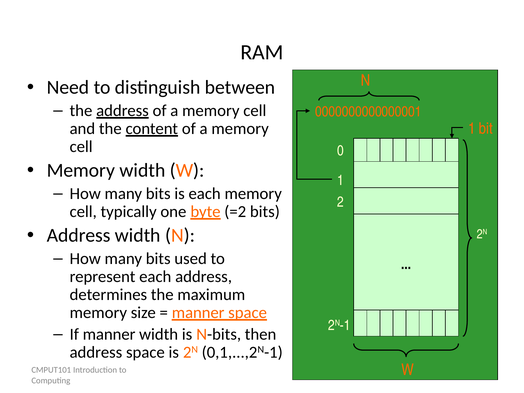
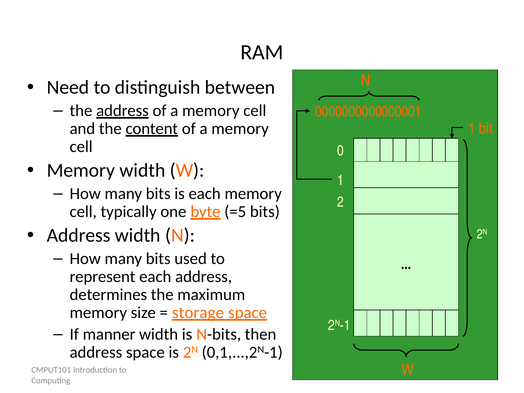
=2: =2 -> =5
manner at (198, 313): manner -> storage
